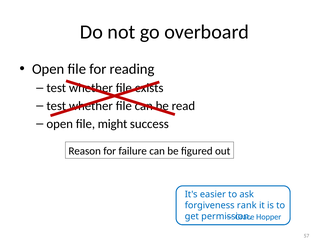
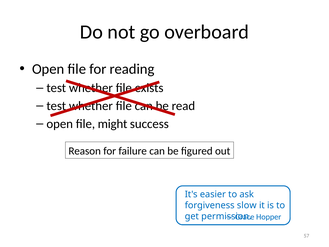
rank: rank -> slow
